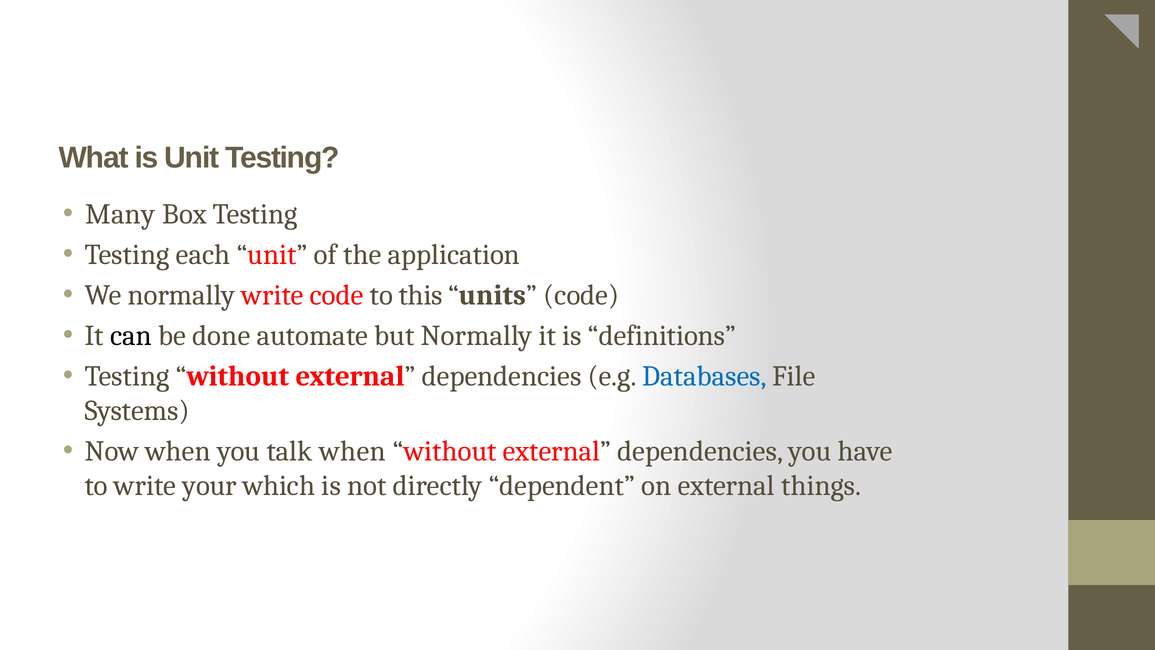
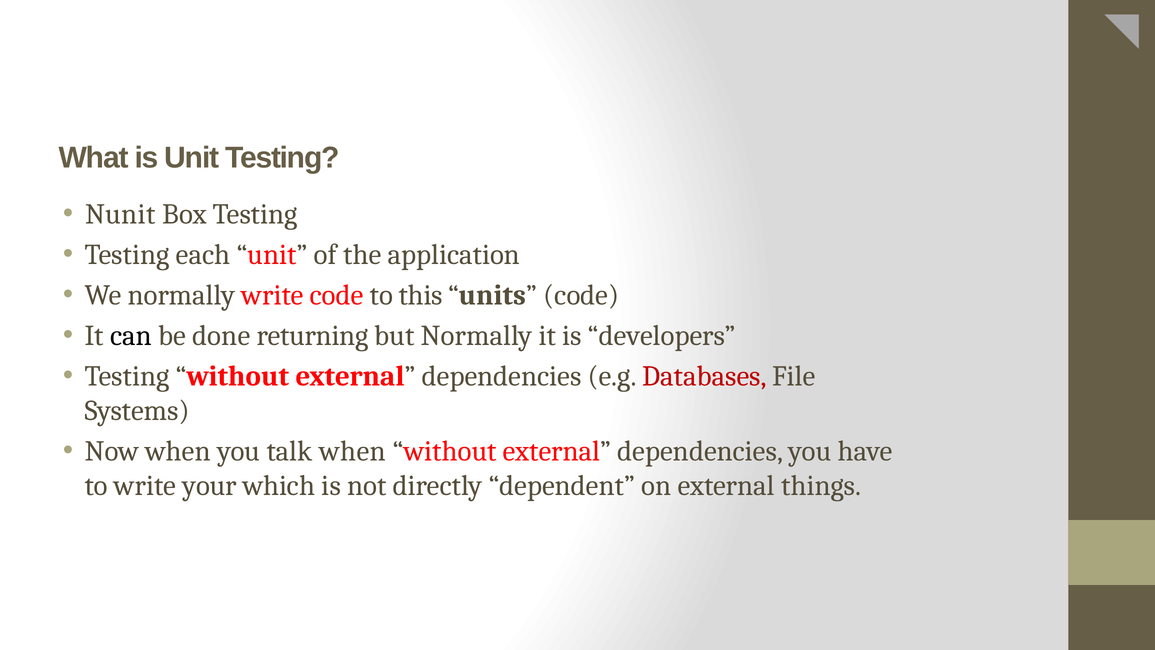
Many: Many -> Nunit
automate: automate -> returning
definitions: definitions -> developers
Databases colour: blue -> red
